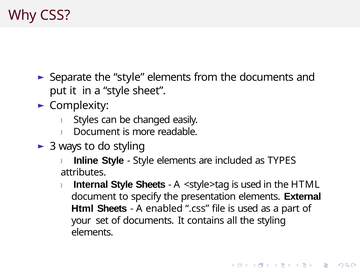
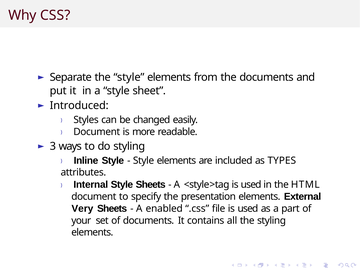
Complexity: Complexity -> Introduced
Html at (82, 208): Html -> Very
